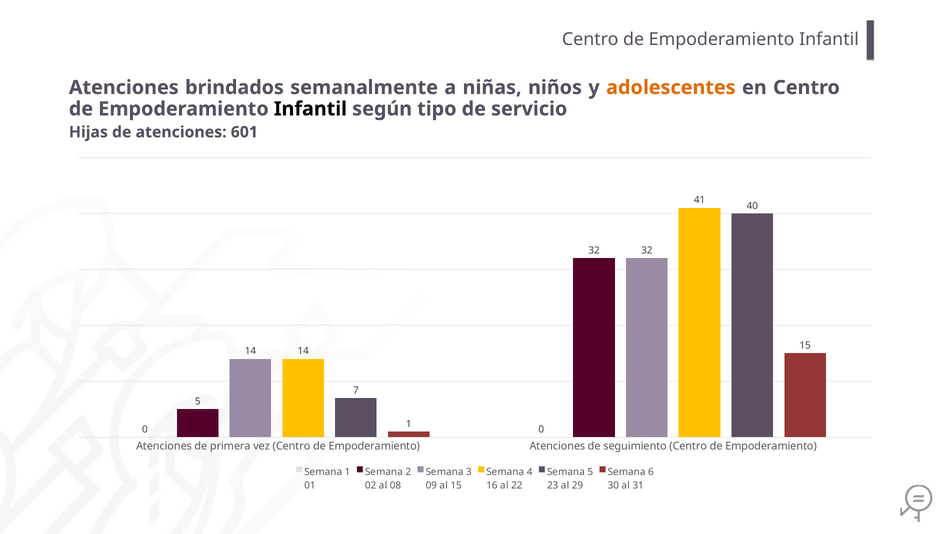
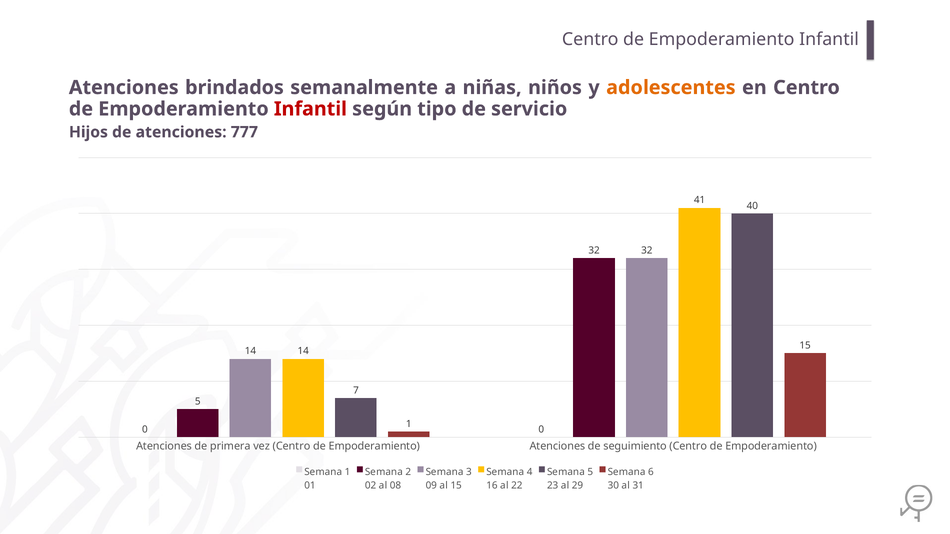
Infantil at (310, 109) colour: black -> red
Hijas: Hijas -> Hijos
601: 601 -> 777
